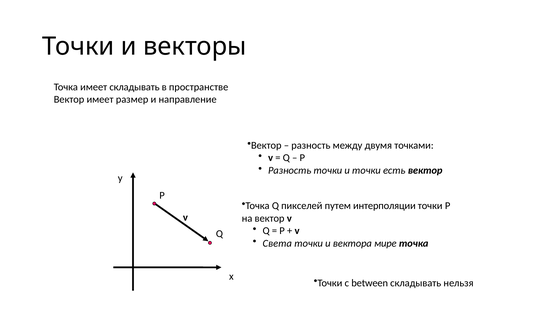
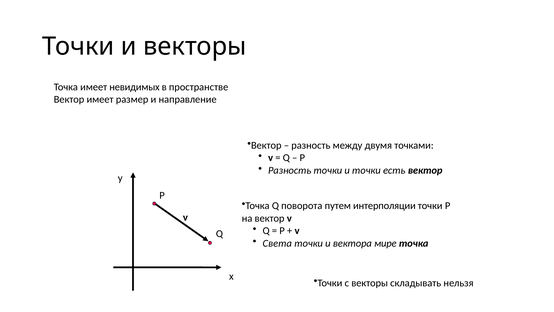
имеет складывать: складывать -> невидимых
пикселей: пикселей -> поворота
с between: between -> векторы
